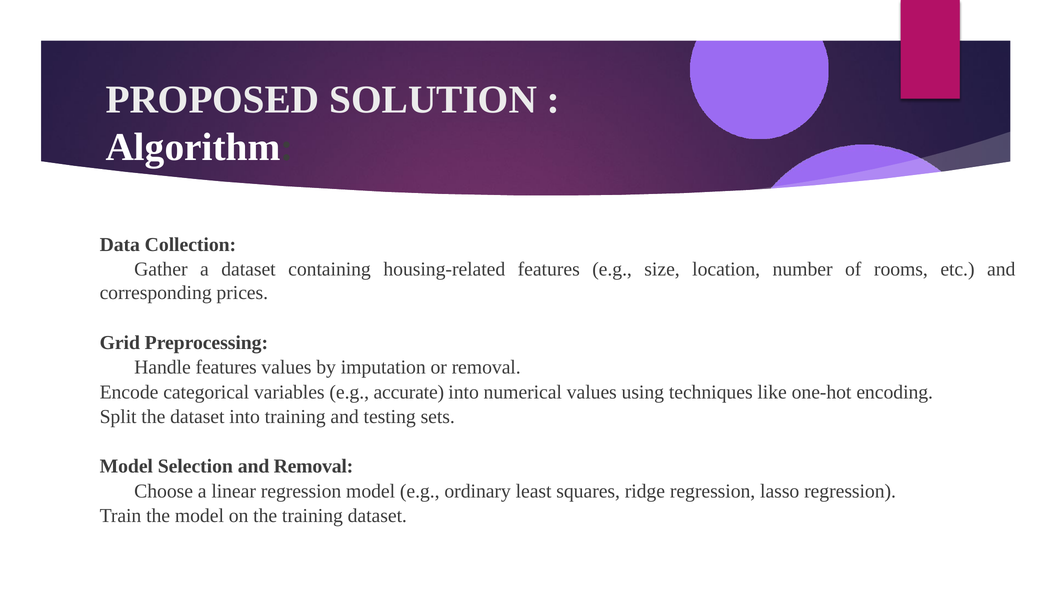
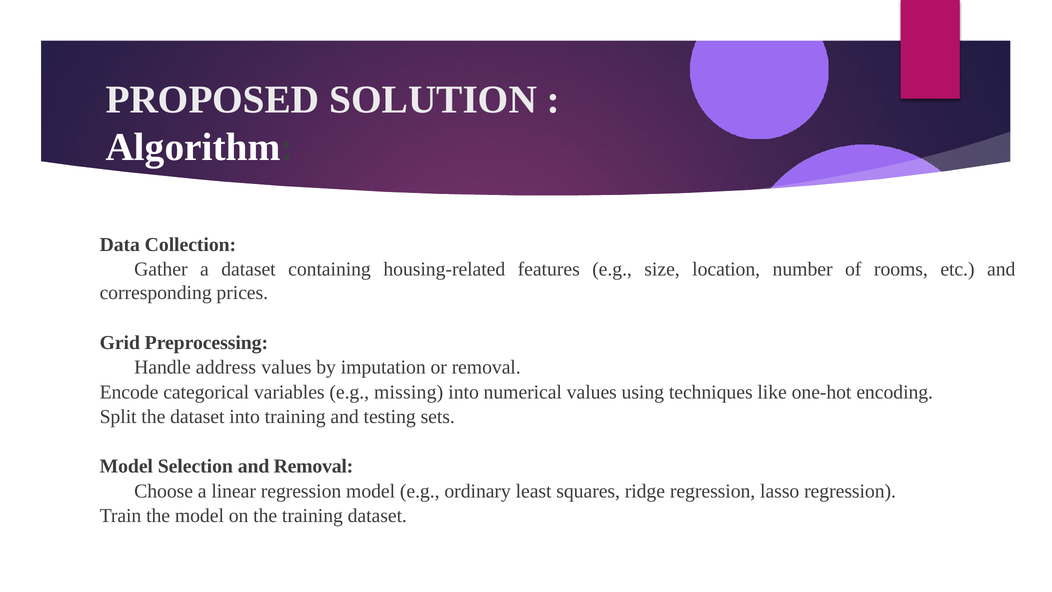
Handle features: features -> address
accurate: accurate -> missing
